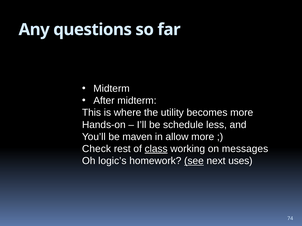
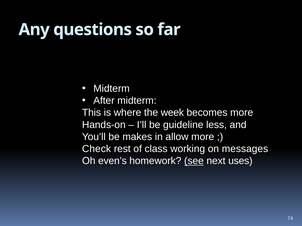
utility: utility -> week
schedule: schedule -> guideline
maven: maven -> makes
class underline: present -> none
logic’s: logic’s -> even’s
